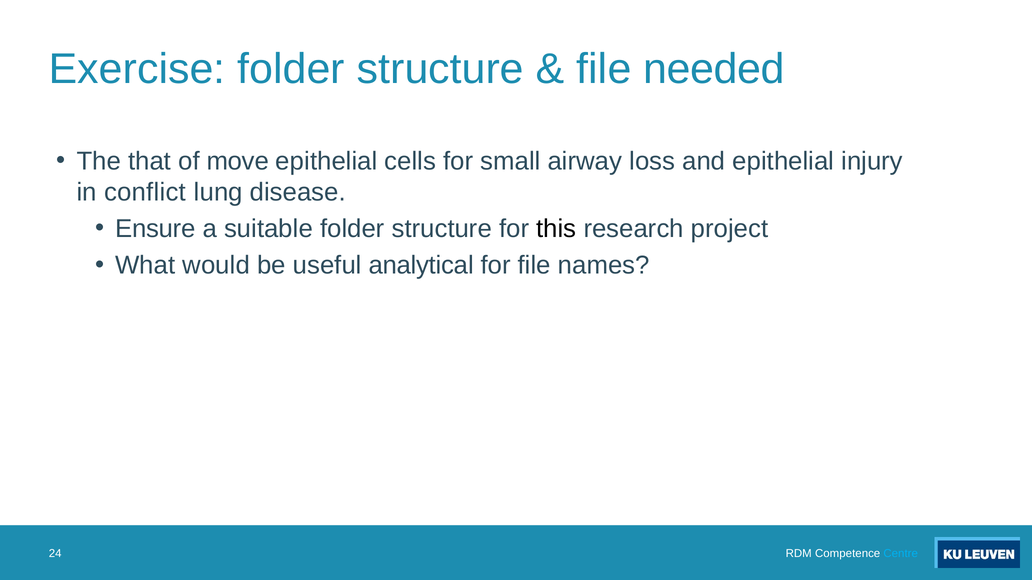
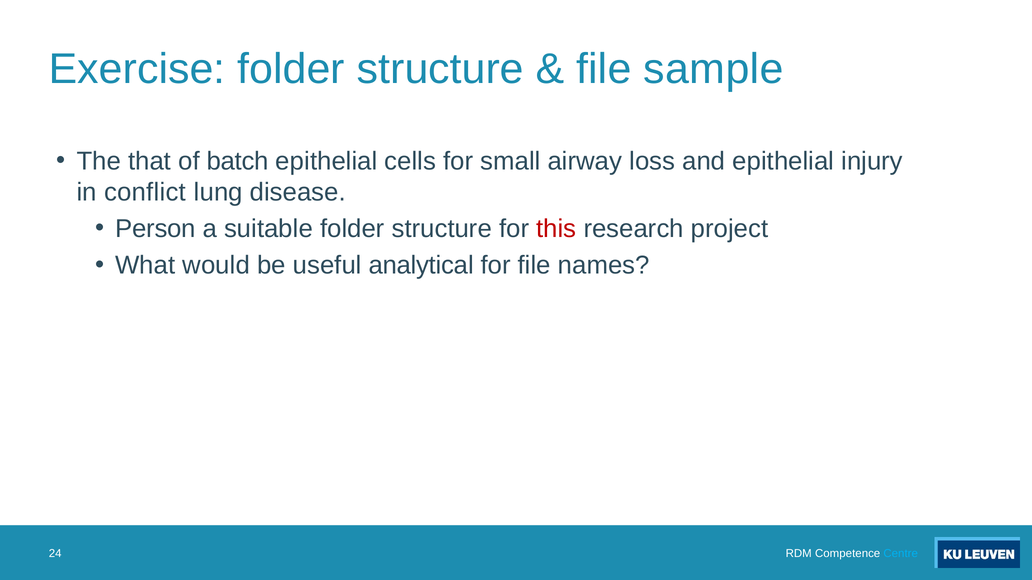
needed: needed -> sample
move: move -> batch
Ensure: Ensure -> Person
this colour: black -> red
